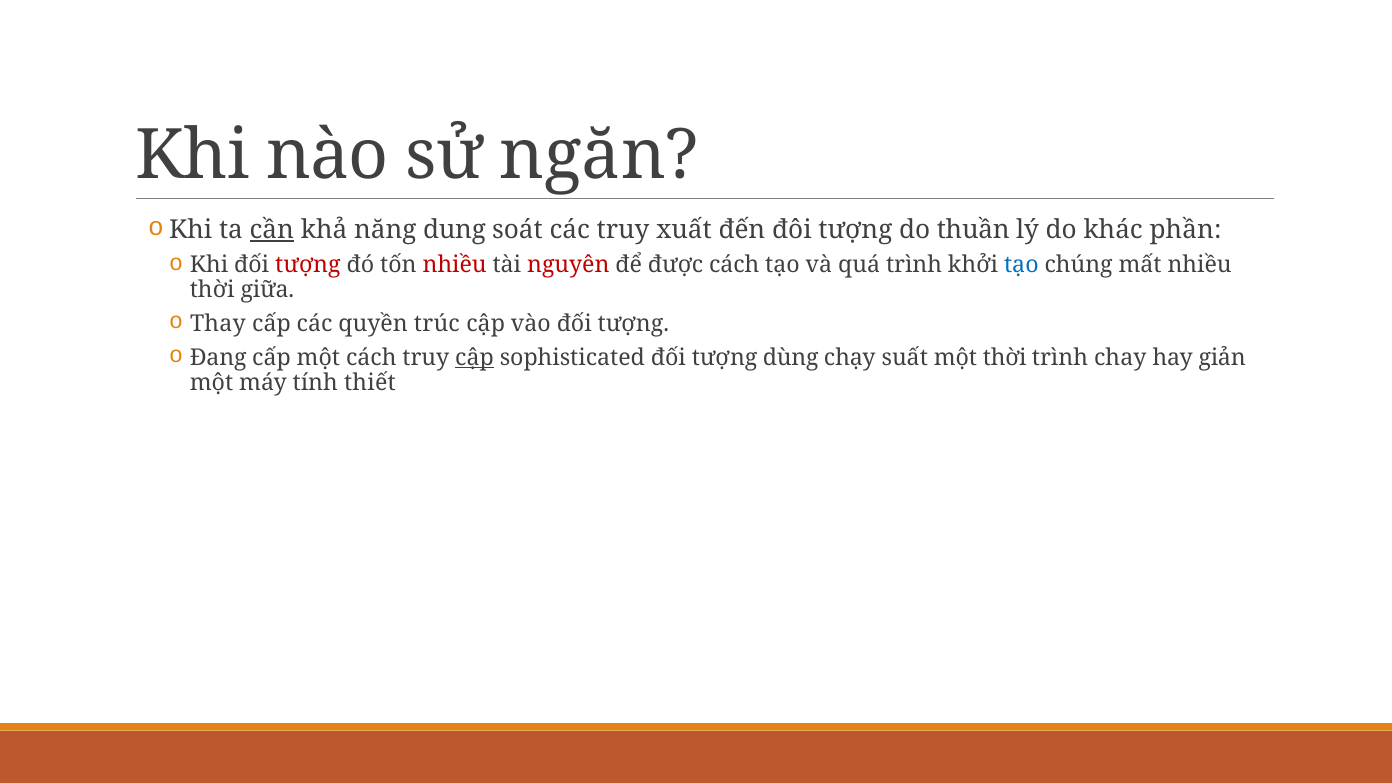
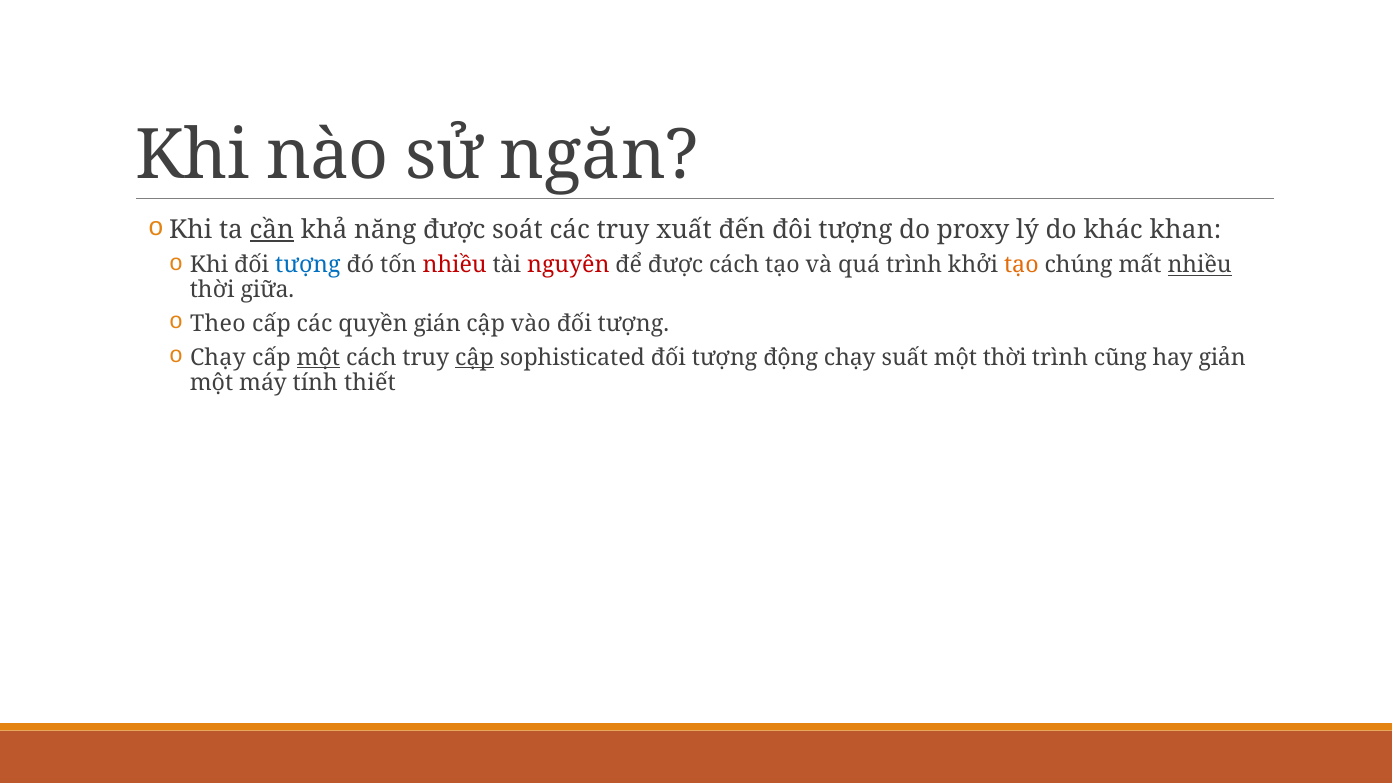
năng dung: dung -> được
thuần: thuần -> proxy
phần: phần -> khan
tượng at (308, 265) colour: red -> blue
tạo at (1021, 265) colour: blue -> orange
nhiều at (1200, 265) underline: none -> present
Thay: Thay -> Theo
trúc: trúc -> gián
Đang at (218, 358): Đang -> Chạy
một at (318, 358) underline: none -> present
dùng: dùng -> động
chay: chay -> cũng
